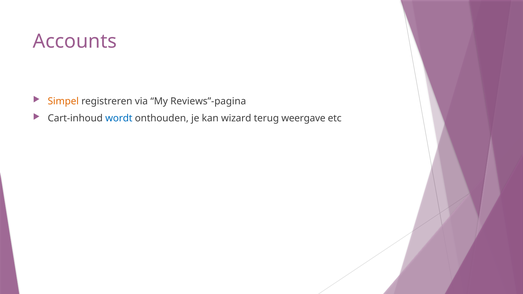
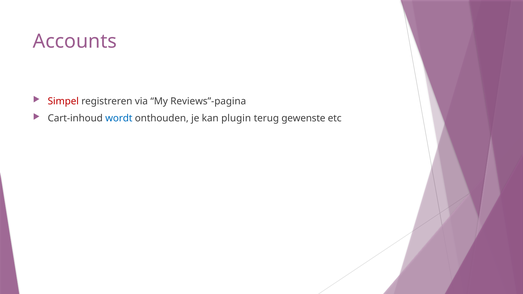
Simpel colour: orange -> red
wizard: wizard -> plugin
weergave: weergave -> gewenste
